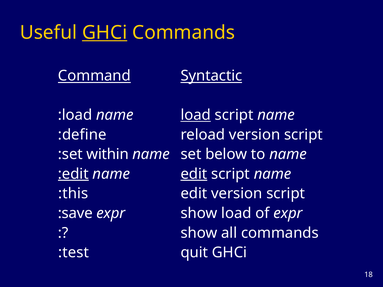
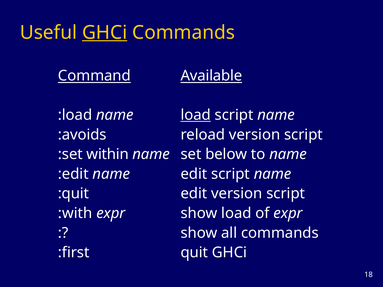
Syntactic: Syntactic -> Available
:define: :define -> :avoids
:edit underline: present -> none
edit at (194, 174) underline: present -> none
:this: :this -> :quit
:save: :save -> :with
:test: :test -> :first
